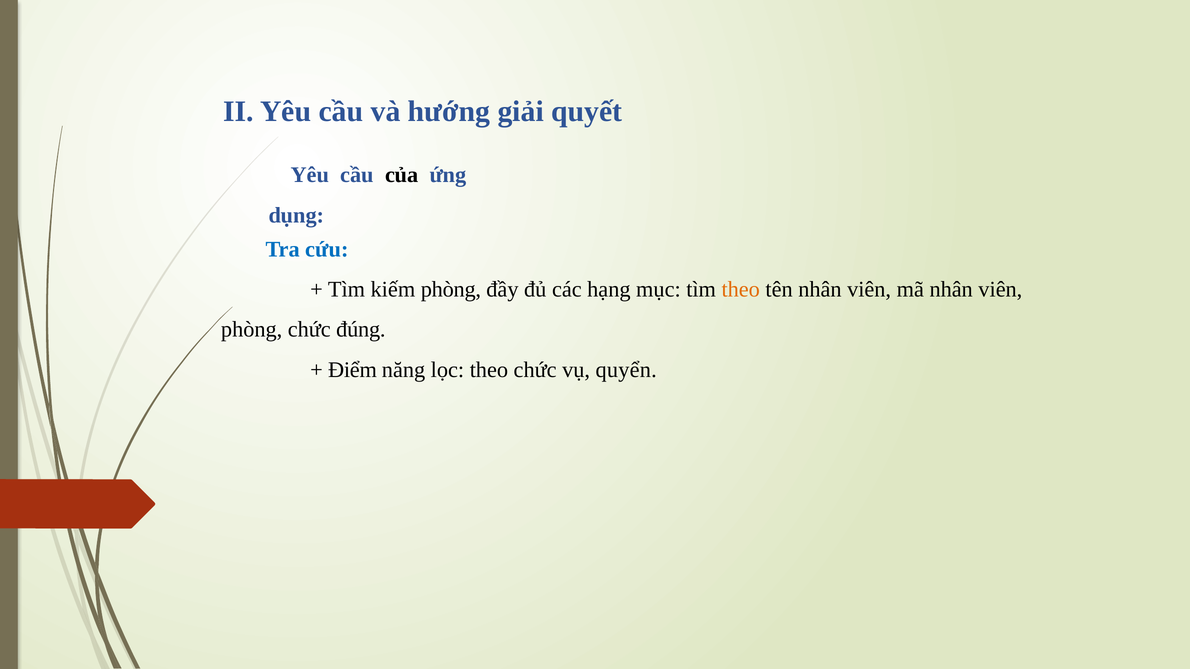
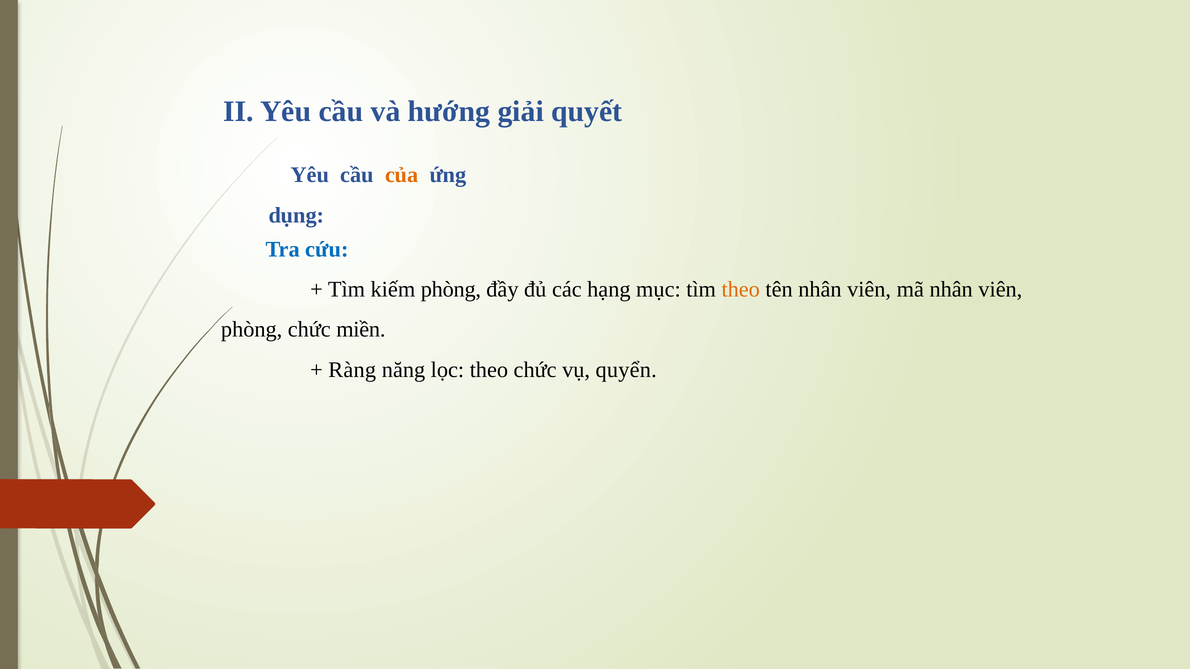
của colour: black -> orange
đúng: đúng -> miền
Điểm: Điểm -> Ràng
